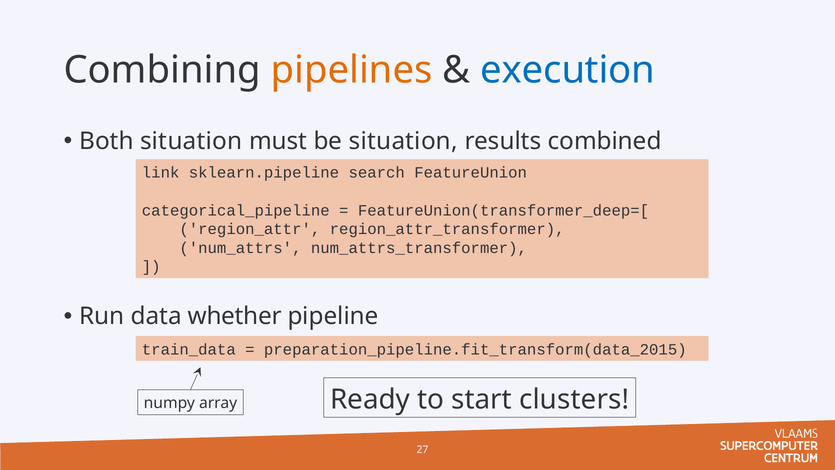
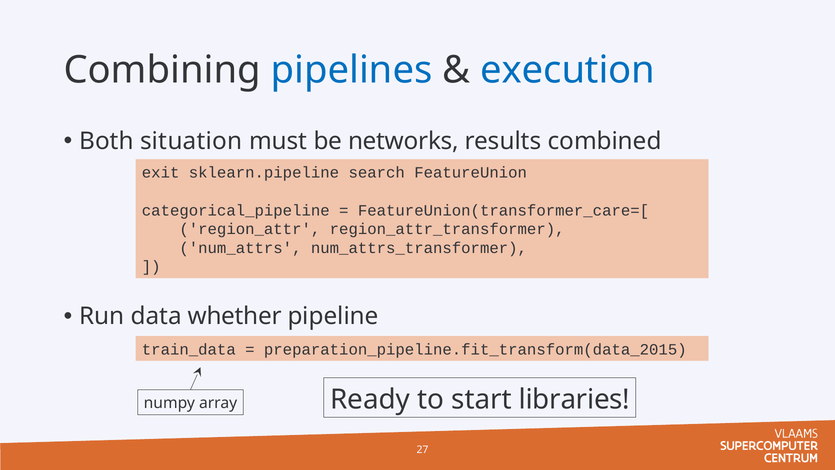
pipelines colour: orange -> blue
be situation: situation -> networks
link: link -> exit
FeatureUnion(transformer_deep=[: FeatureUnion(transformer_deep=[ -> FeatureUnion(transformer_care=[
clusters: clusters -> libraries
